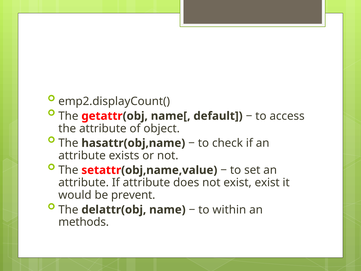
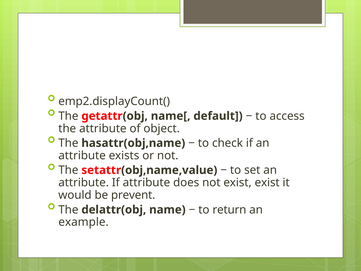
within: within -> return
methods: methods -> example
